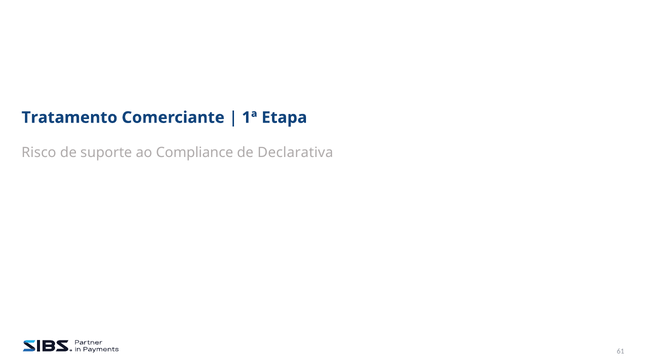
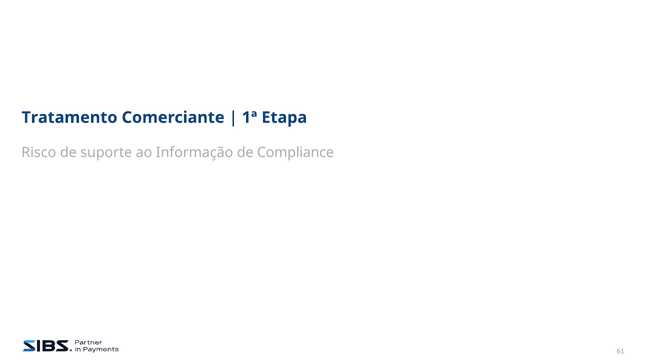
Compliance: Compliance -> Informação
Declarativa: Declarativa -> Compliance
